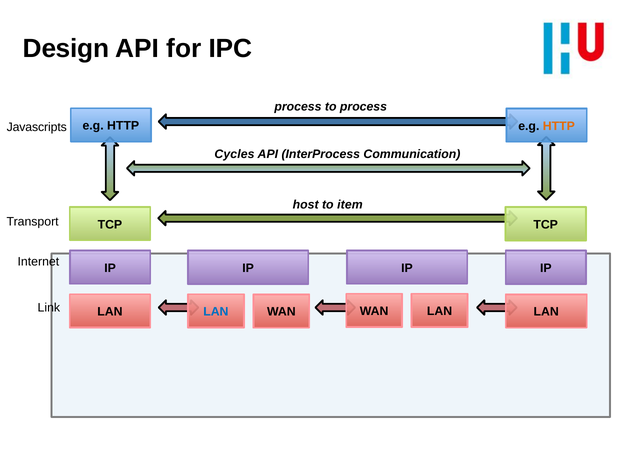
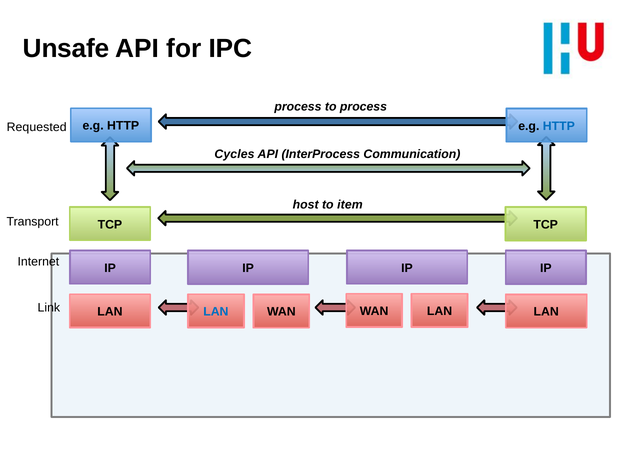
Design: Design -> Unsafe
HTTP at (559, 126) colour: orange -> blue
Javascripts: Javascripts -> Requested
